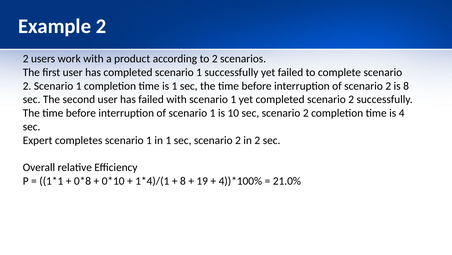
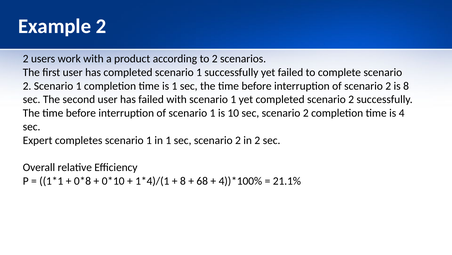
19: 19 -> 68
21.0%: 21.0% -> 21.1%
